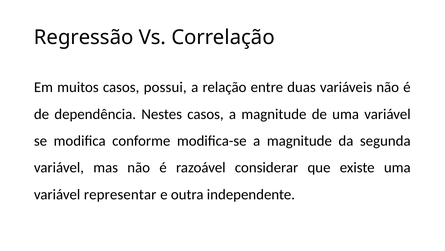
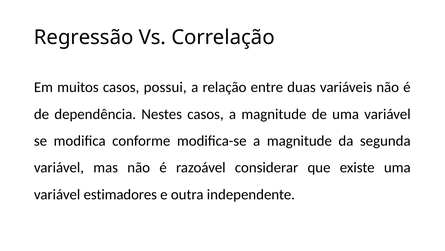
representar: representar -> estimadores
